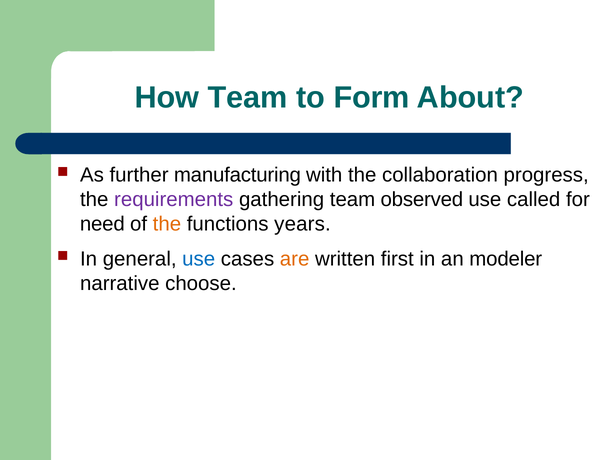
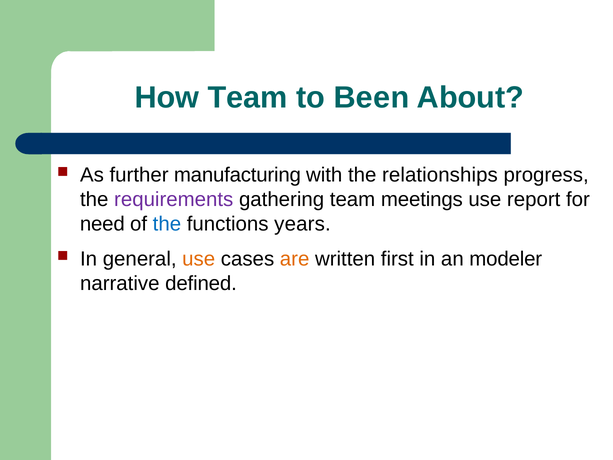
Form: Form -> Been
collaboration: collaboration -> relationships
observed: observed -> meetings
called: called -> report
the at (167, 224) colour: orange -> blue
use at (199, 259) colour: blue -> orange
choose: choose -> defined
